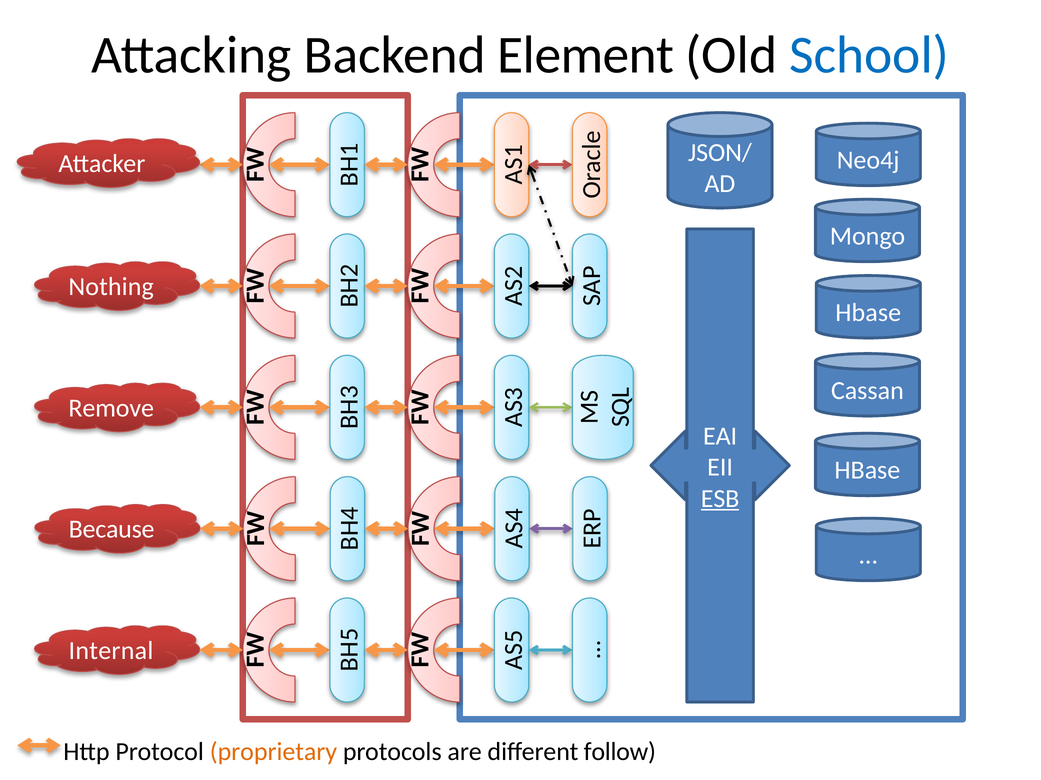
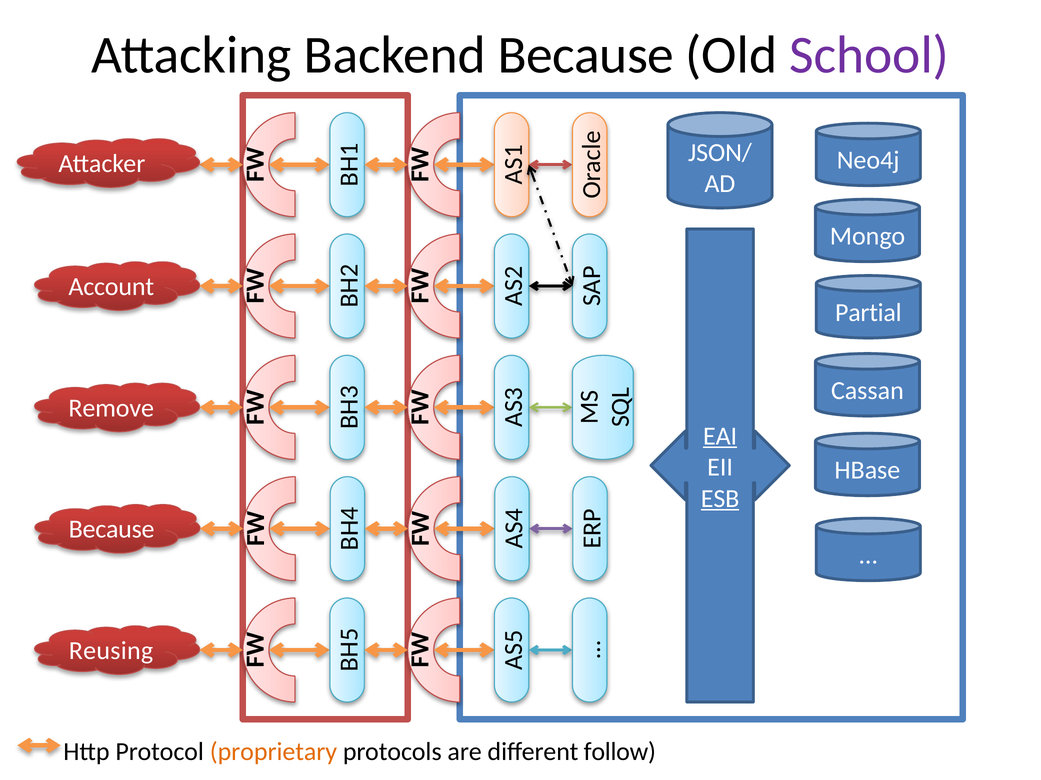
Backend Element: Element -> Because
School colour: blue -> purple
Nothing: Nothing -> Account
Hbase at (868, 313): Hbase -> Partial
EAI underline: none -> present
Internal: Internal -> Reusing
